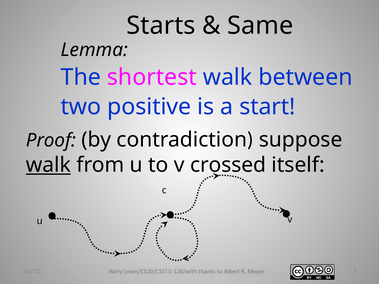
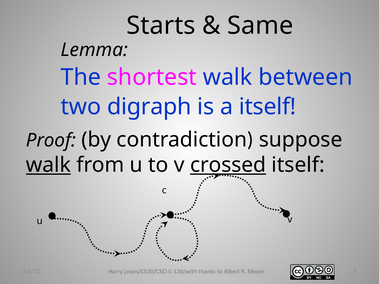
positive: positive -> digraph
a start: start -> itself
crossed underline: none -> present
